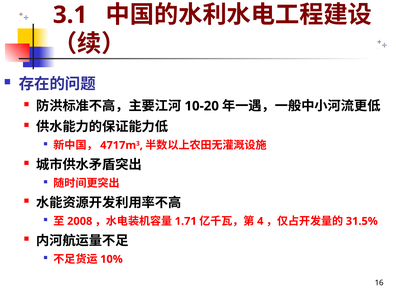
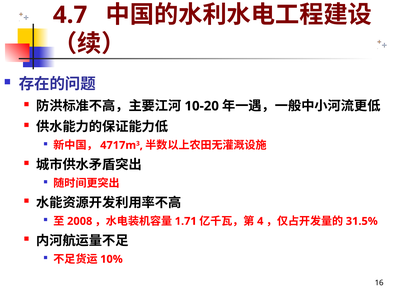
3.1: 3.1 -> 4.7
